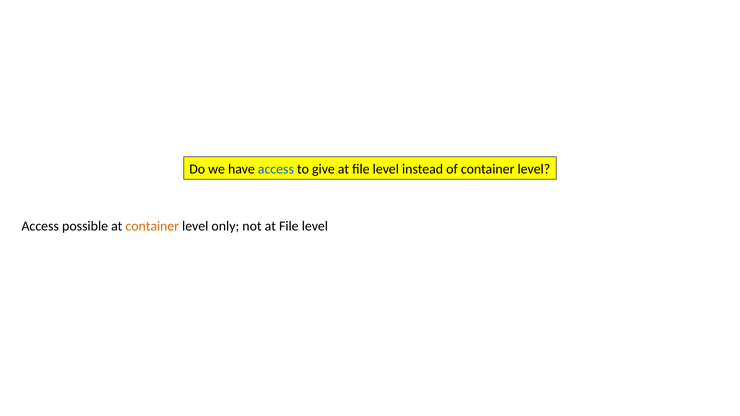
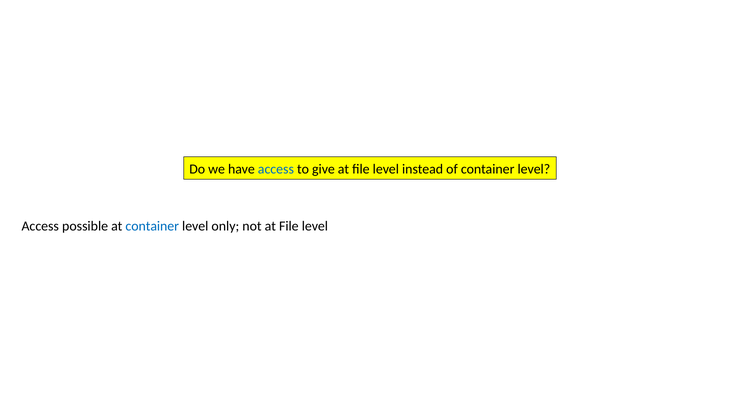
container at (152, 226) colour: orange -> blue
